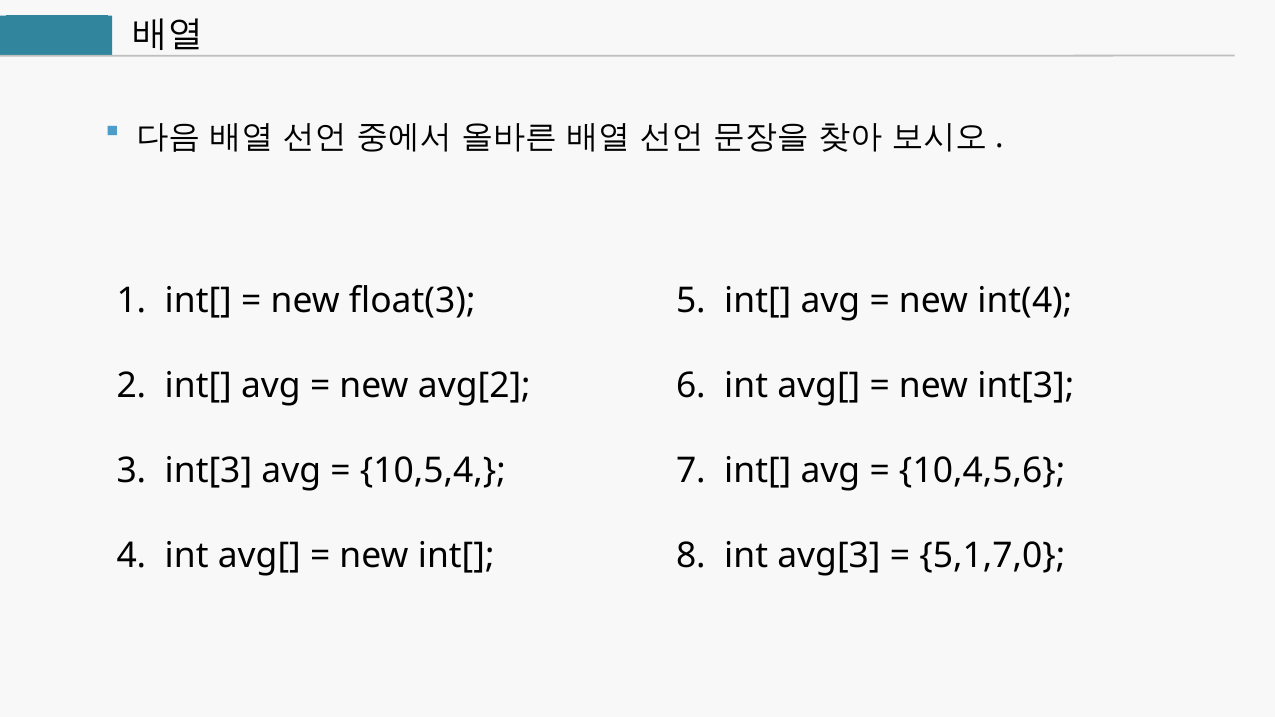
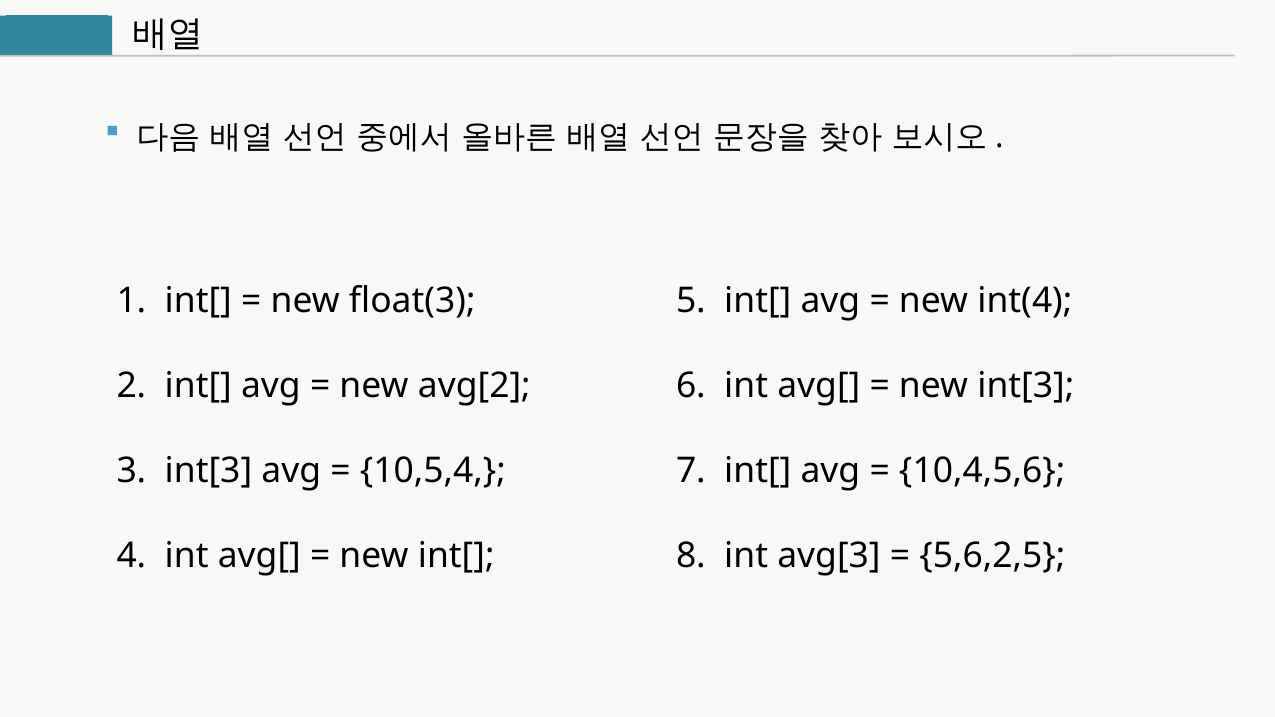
5,1,7,0: 5,1,7,0 -> 5,6,2,5
